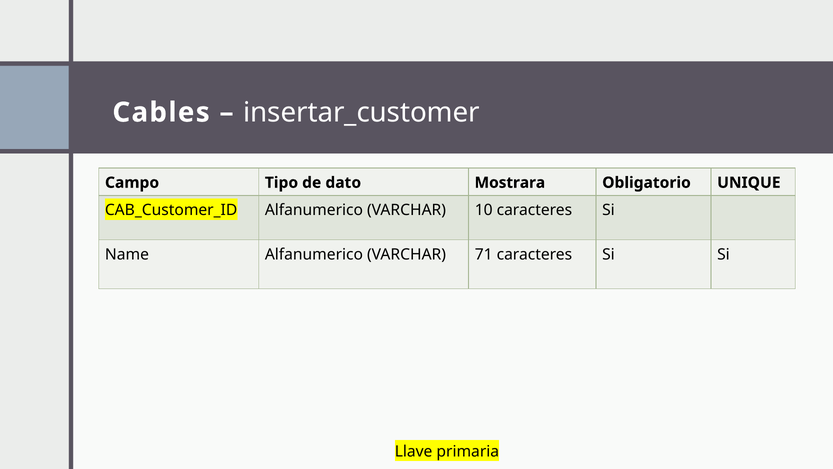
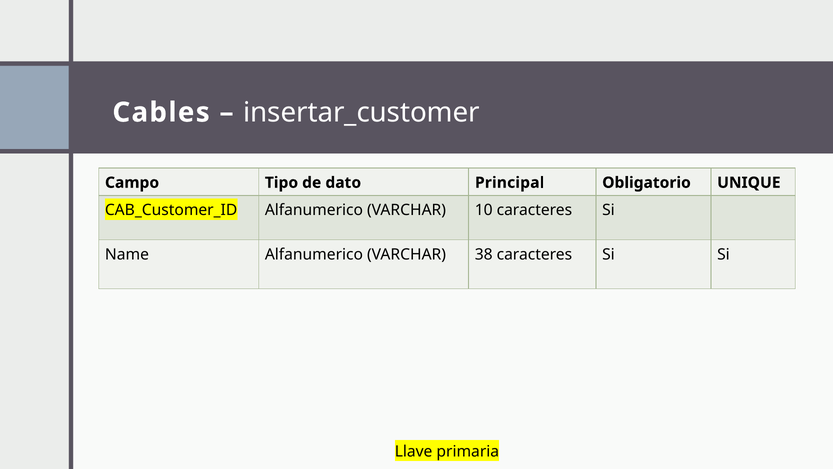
Mostrara: Mostrara -> Principal
71: 71 -> 38
